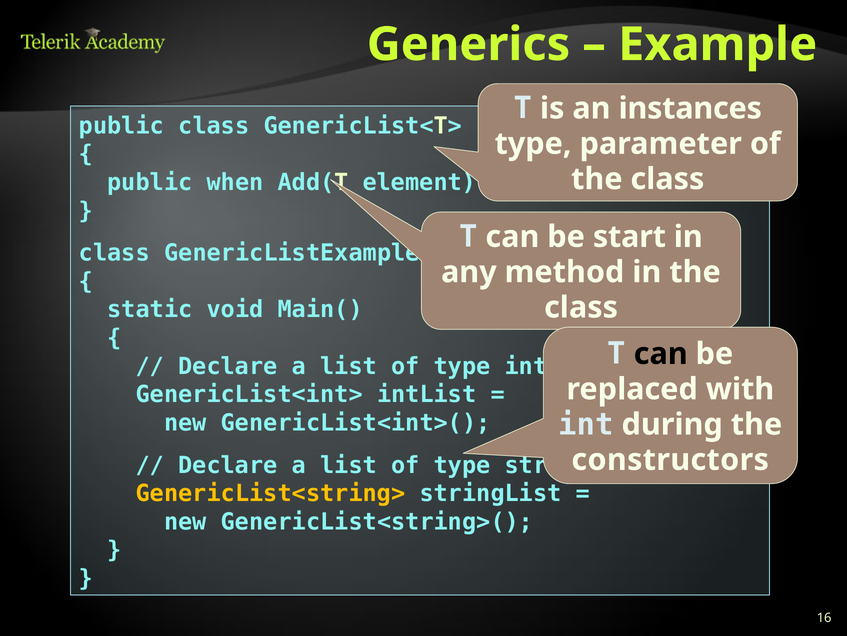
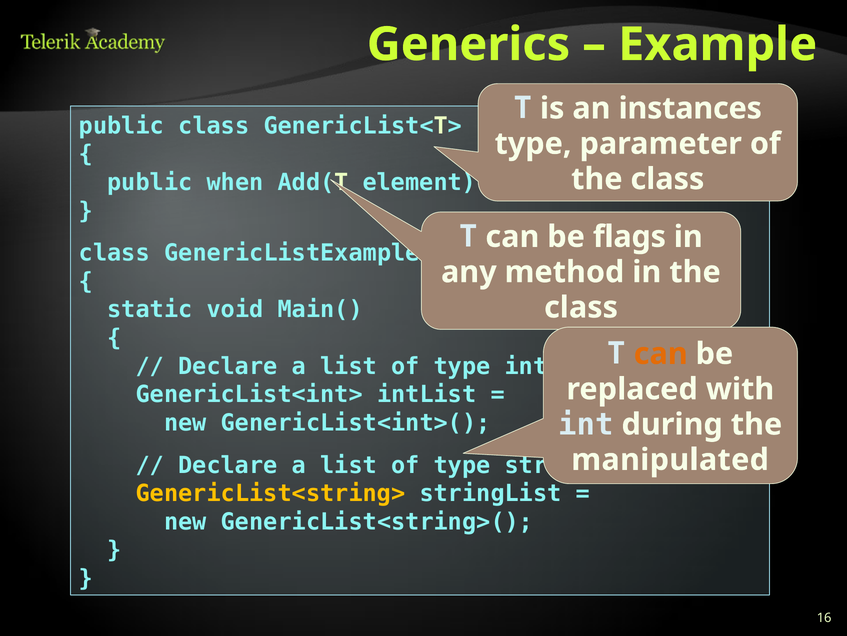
start: start -> flags
can at (661, 353) colour: black -> orange
constructors: constructors -> manipulated
